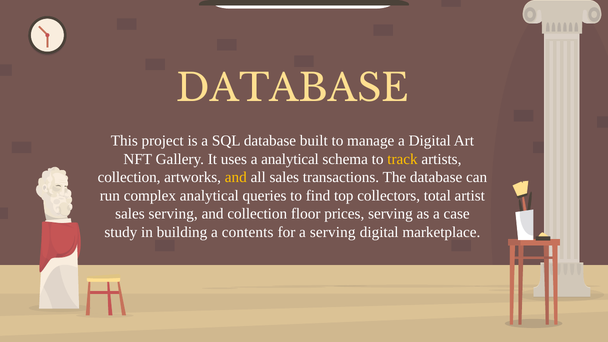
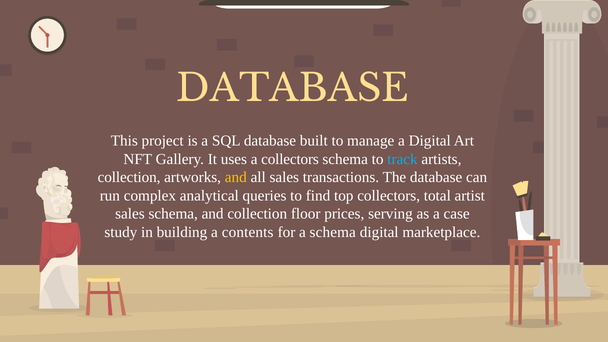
a analytical: analytical -> collectors
track colour: yellow -> light blue
sales serving: serving -> schema
a serving: serving -> schema
